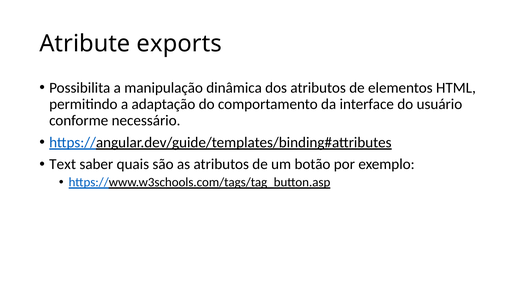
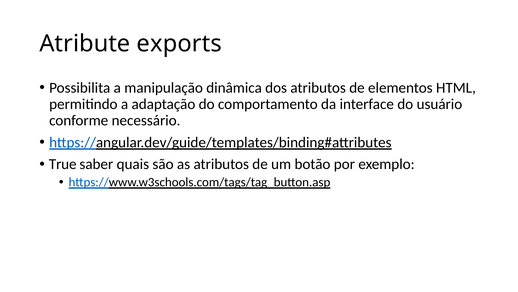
Text: Text -> True
